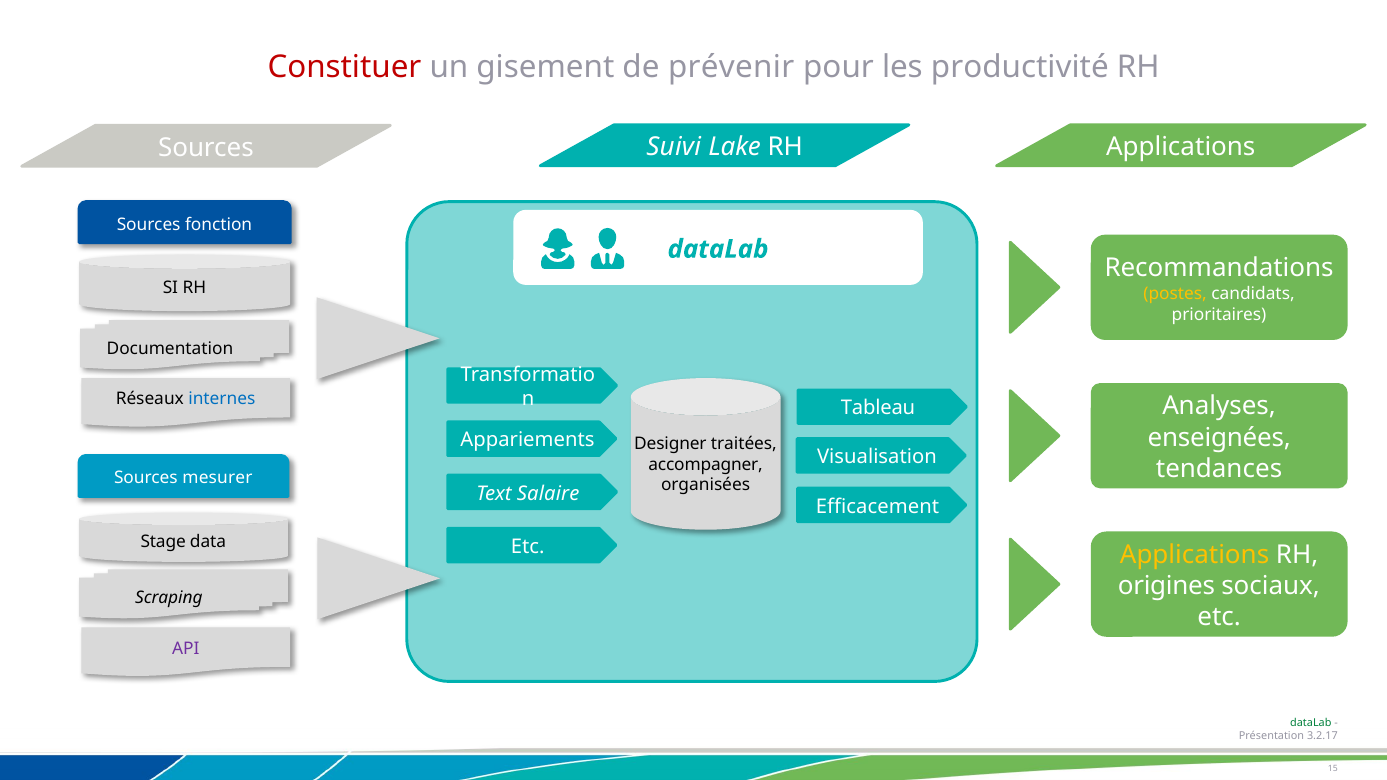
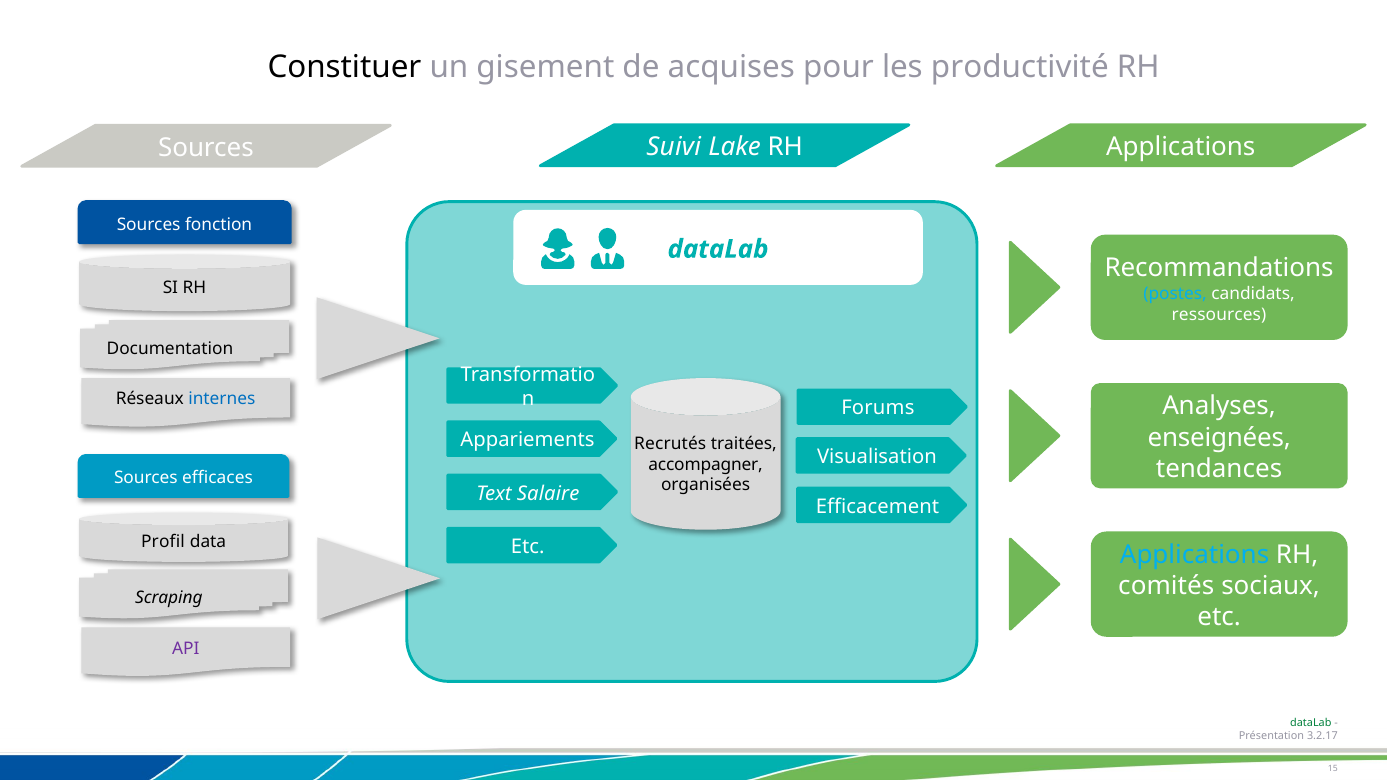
Constituer colour: red -> black
prévenir: prévenir -> acquises
postes colour: yellow -> light blue
prioritaires: prioritaires -> ressources
Tableau: Tableau -> Forums
Designer: Designer -> Recrutés
mesurer: mesurer -> efficaces
Stage: Stage -> Profil
Applications at (1195, 555) colour: yellow -> light blue
origines: origines -> comités
